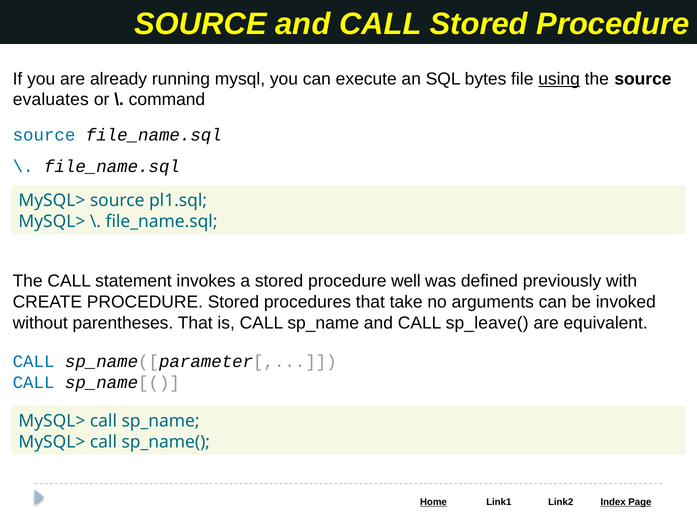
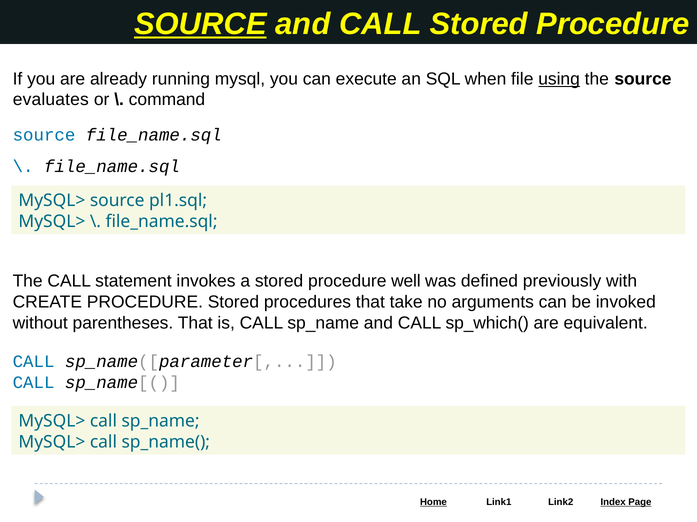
SOURCE at (200, 24) underline: none -> present
bytes: bytes -> when
sp_leave(: sp_leave( -> sp_which(
